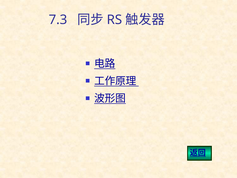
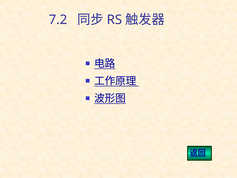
7.3: 7.3 -> 7.2
